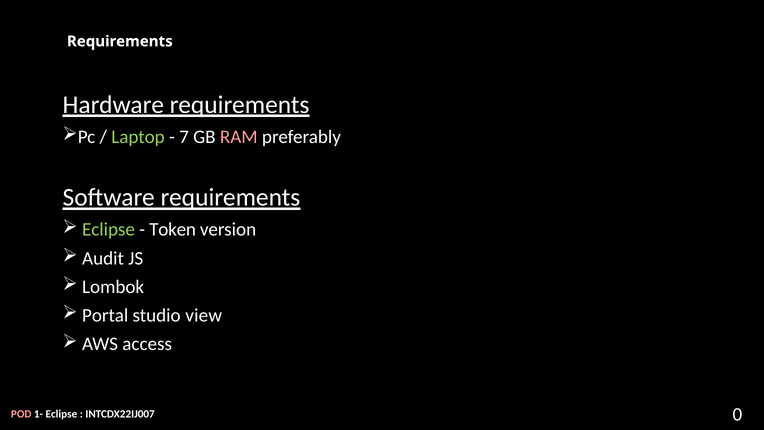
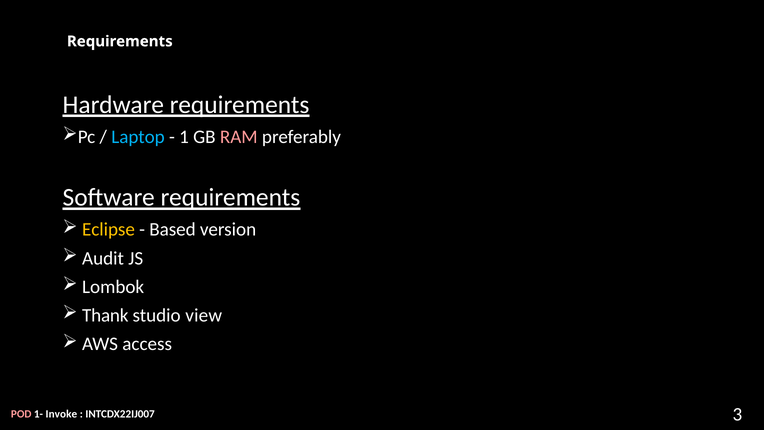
Laptop colour: light green -> light blue
7: 7 -> 1
Eclipse at (108, 230) colour: light green -> yellow
Token: Token -> Based
Portal: Portal -> Thank
1- Eclipse: Eclipse -> Invoke
0: 0 -> 3
